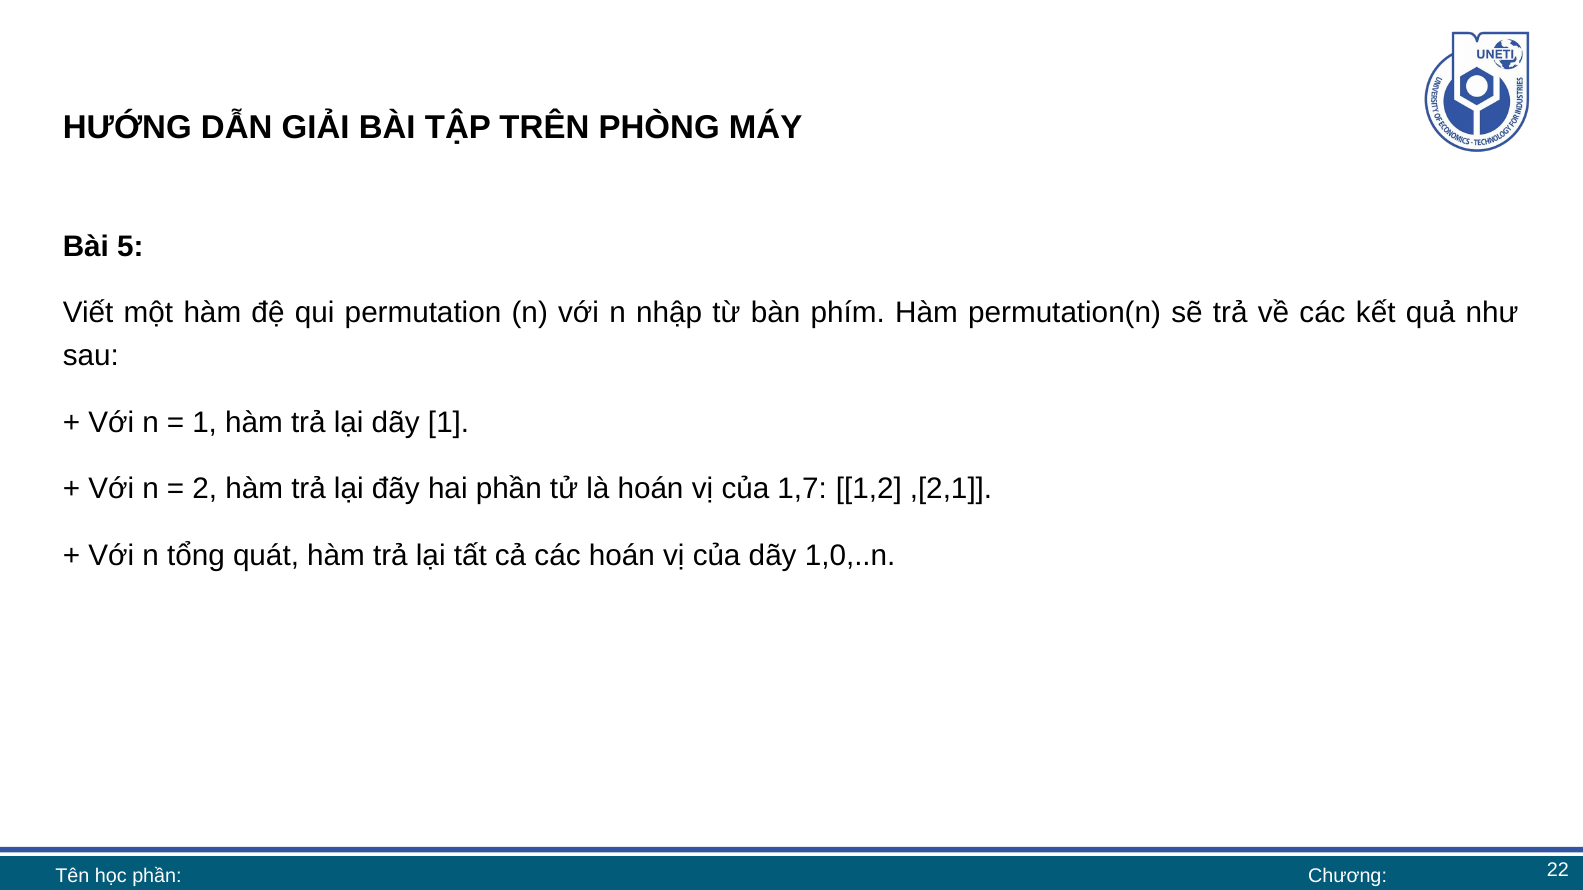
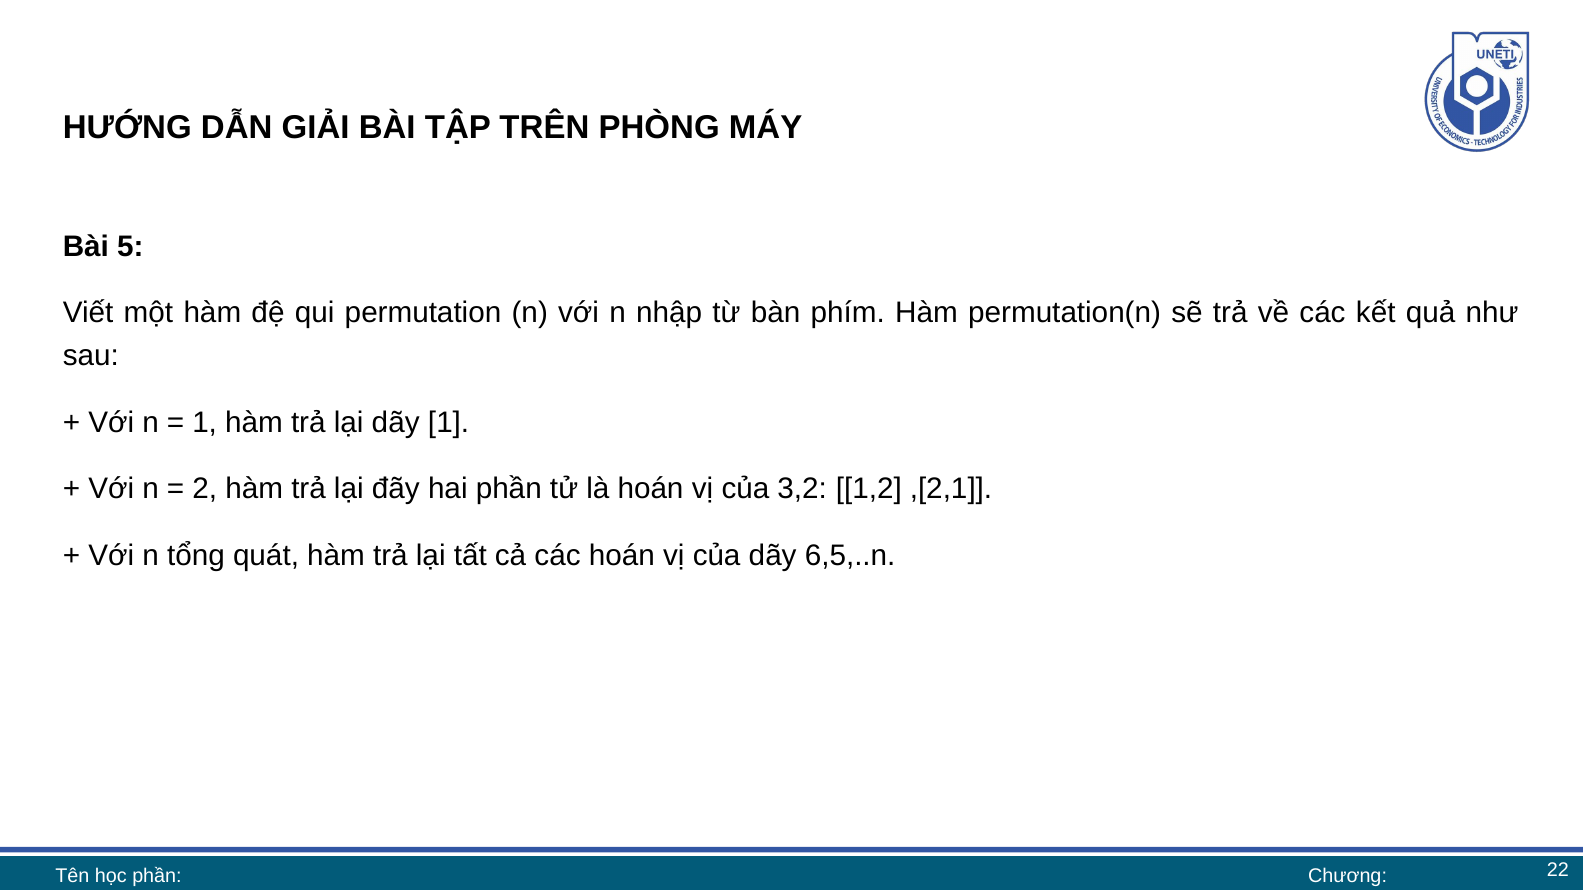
1,7: 1,7 -> 3,2
1,0,..n: 1,0,..n -> 6,5,..n
